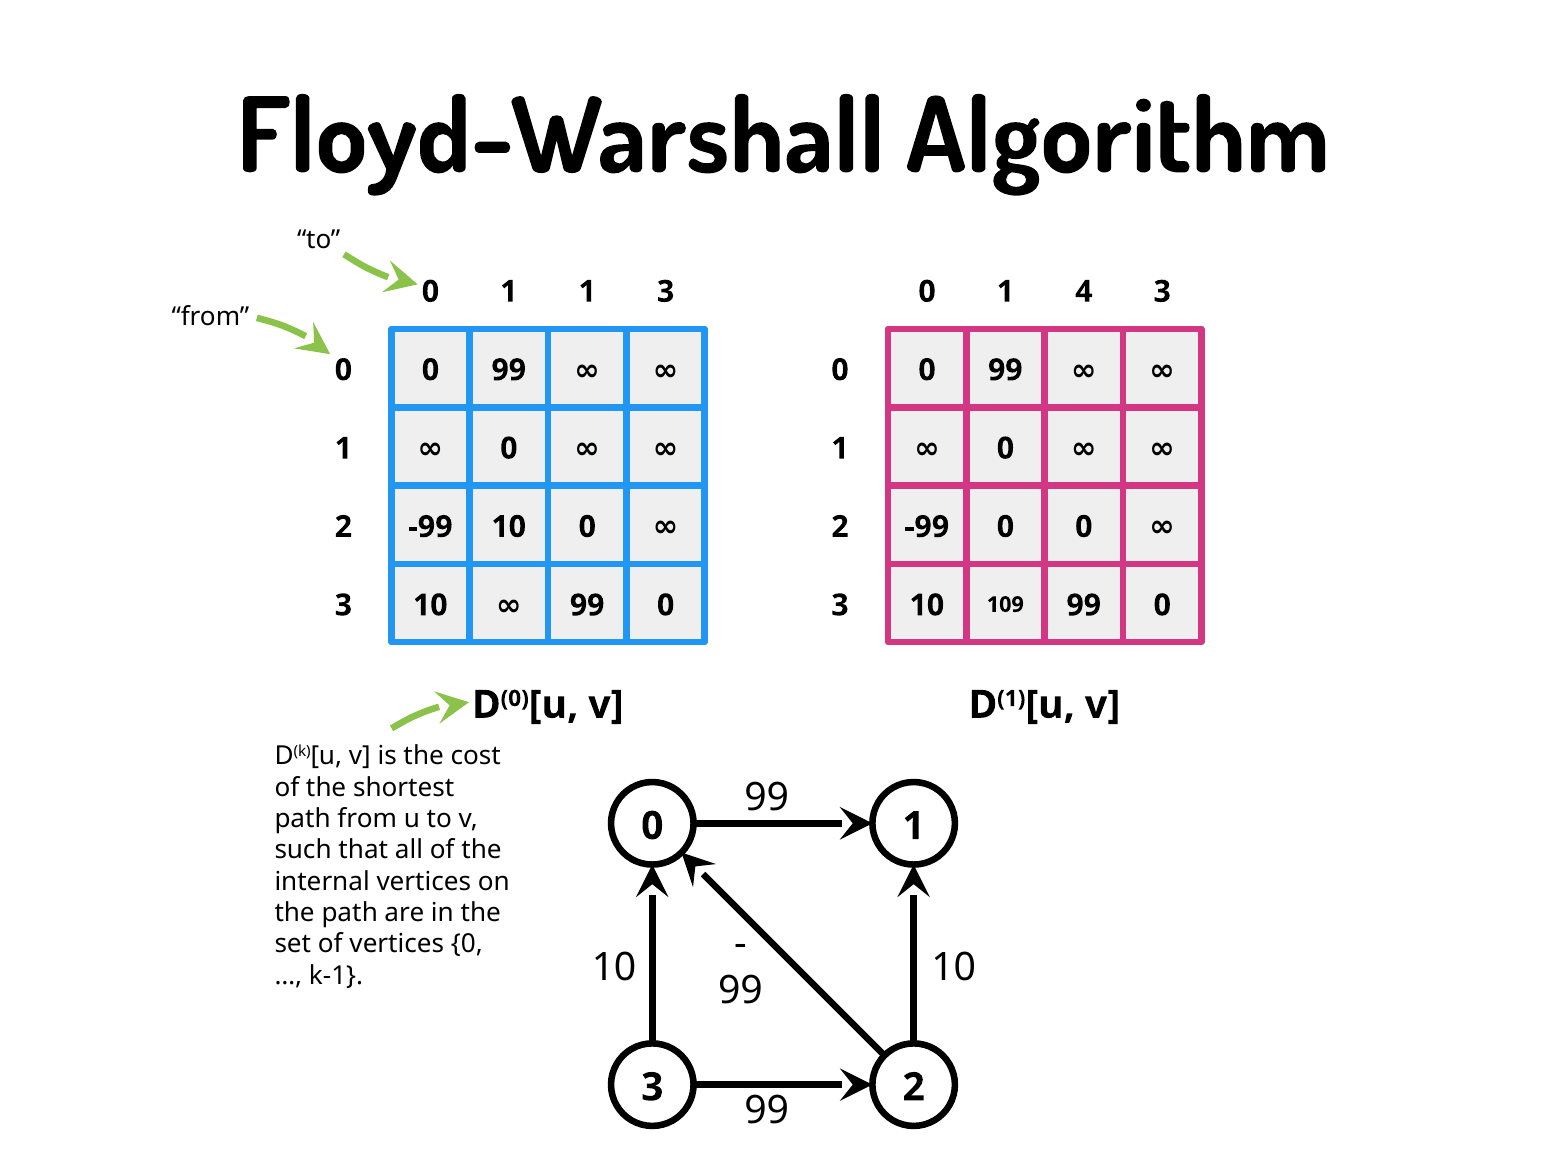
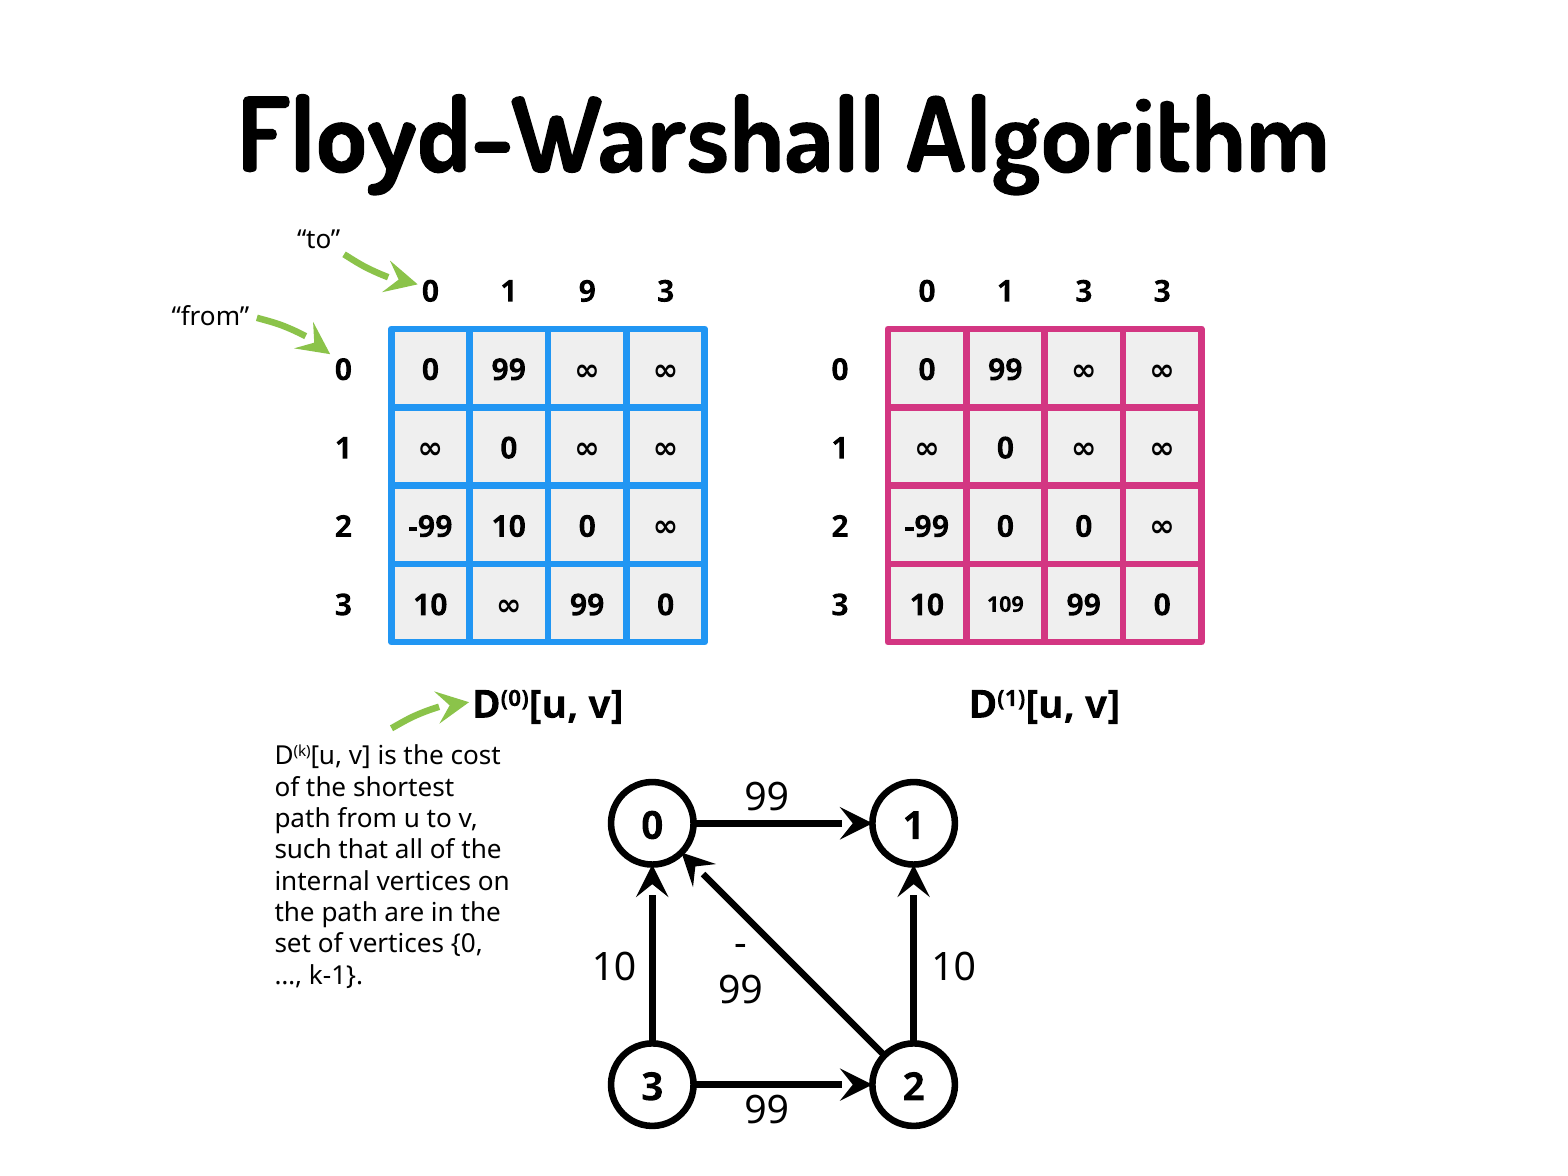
1 1: 1 -> 9
1 4: 4 -> 3
